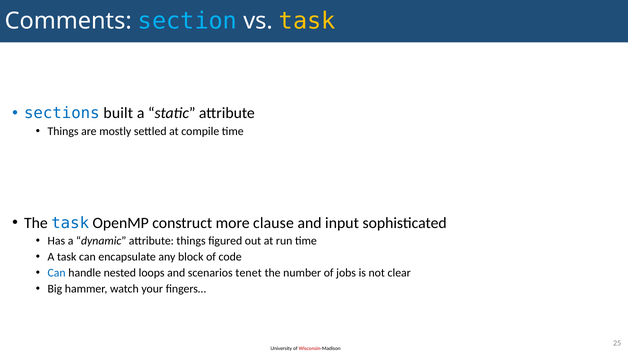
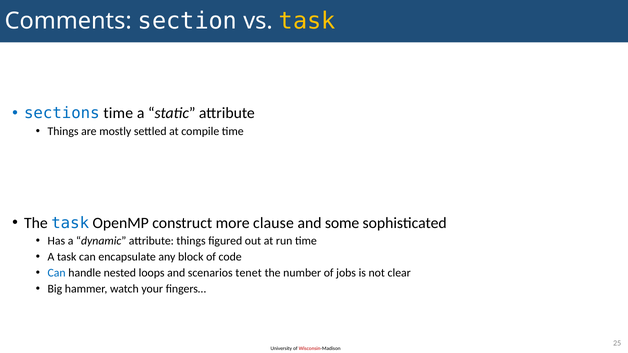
section colour: light blue -> white
sections built: built -> time
input: input -> some
